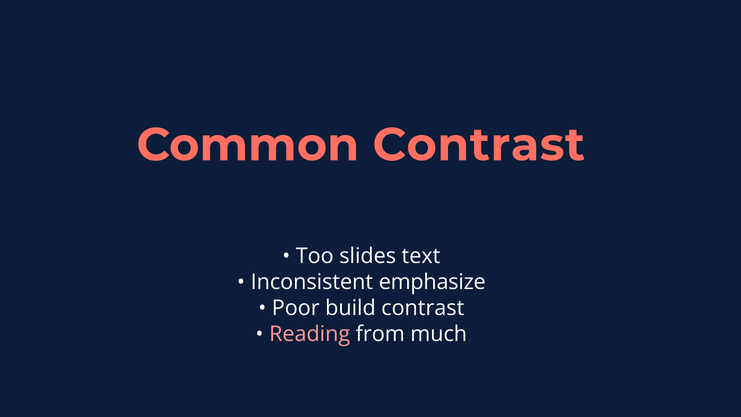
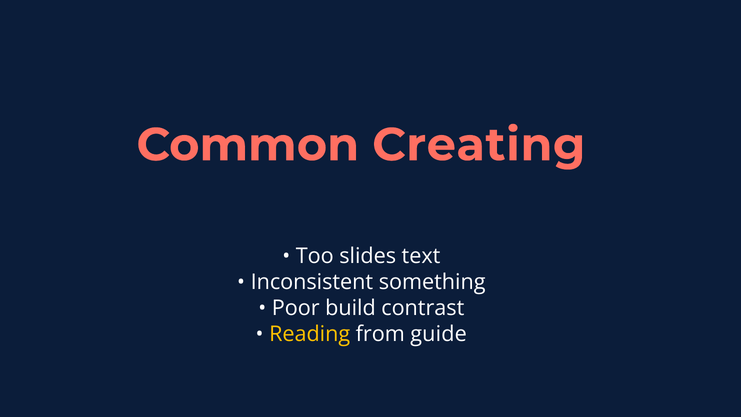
Common Contrast: Contrast -> Creating
emphasize: emphasize -> something
Reading colour: pink -> yellow
much: much -> guide
